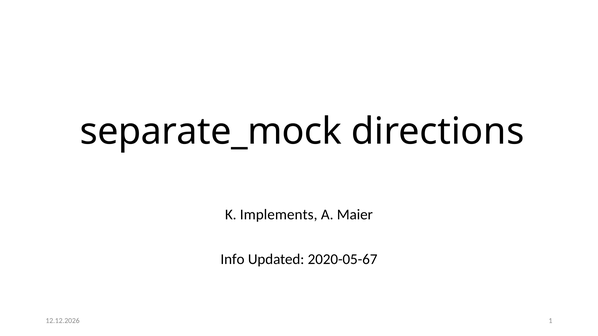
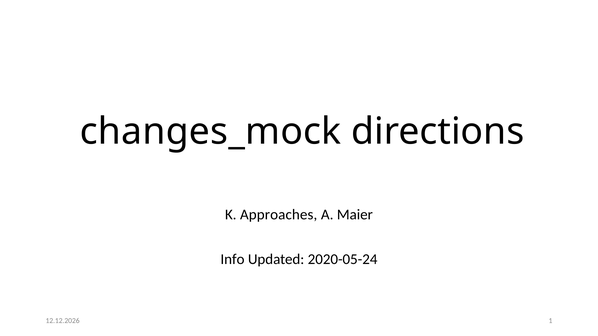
separate_mock: separate_mock -> changes_mock
Implements: Implements -> Approaches
2020-05-67: 2020-05-67 -> 2020-05-24
